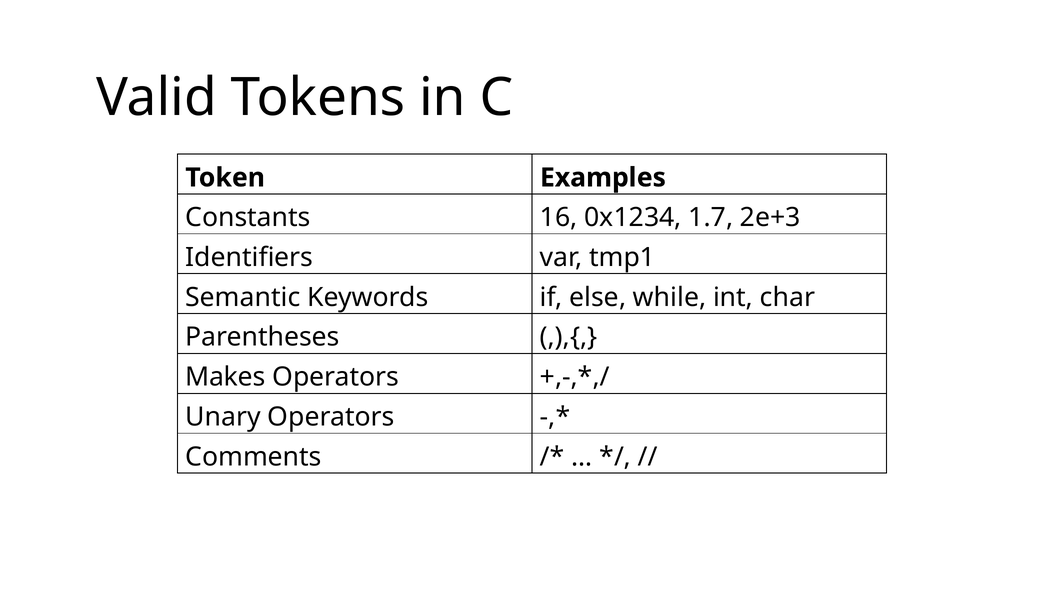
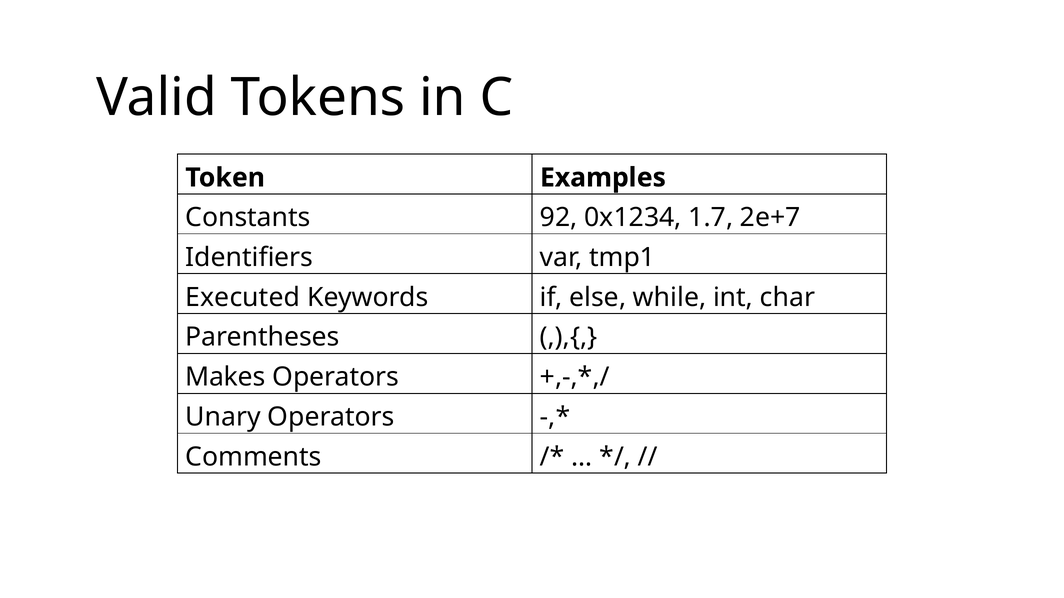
16: 16 -> 92
2e+3: 2e+3 -> 2e+7
Semantic: Semantic -> Executed
